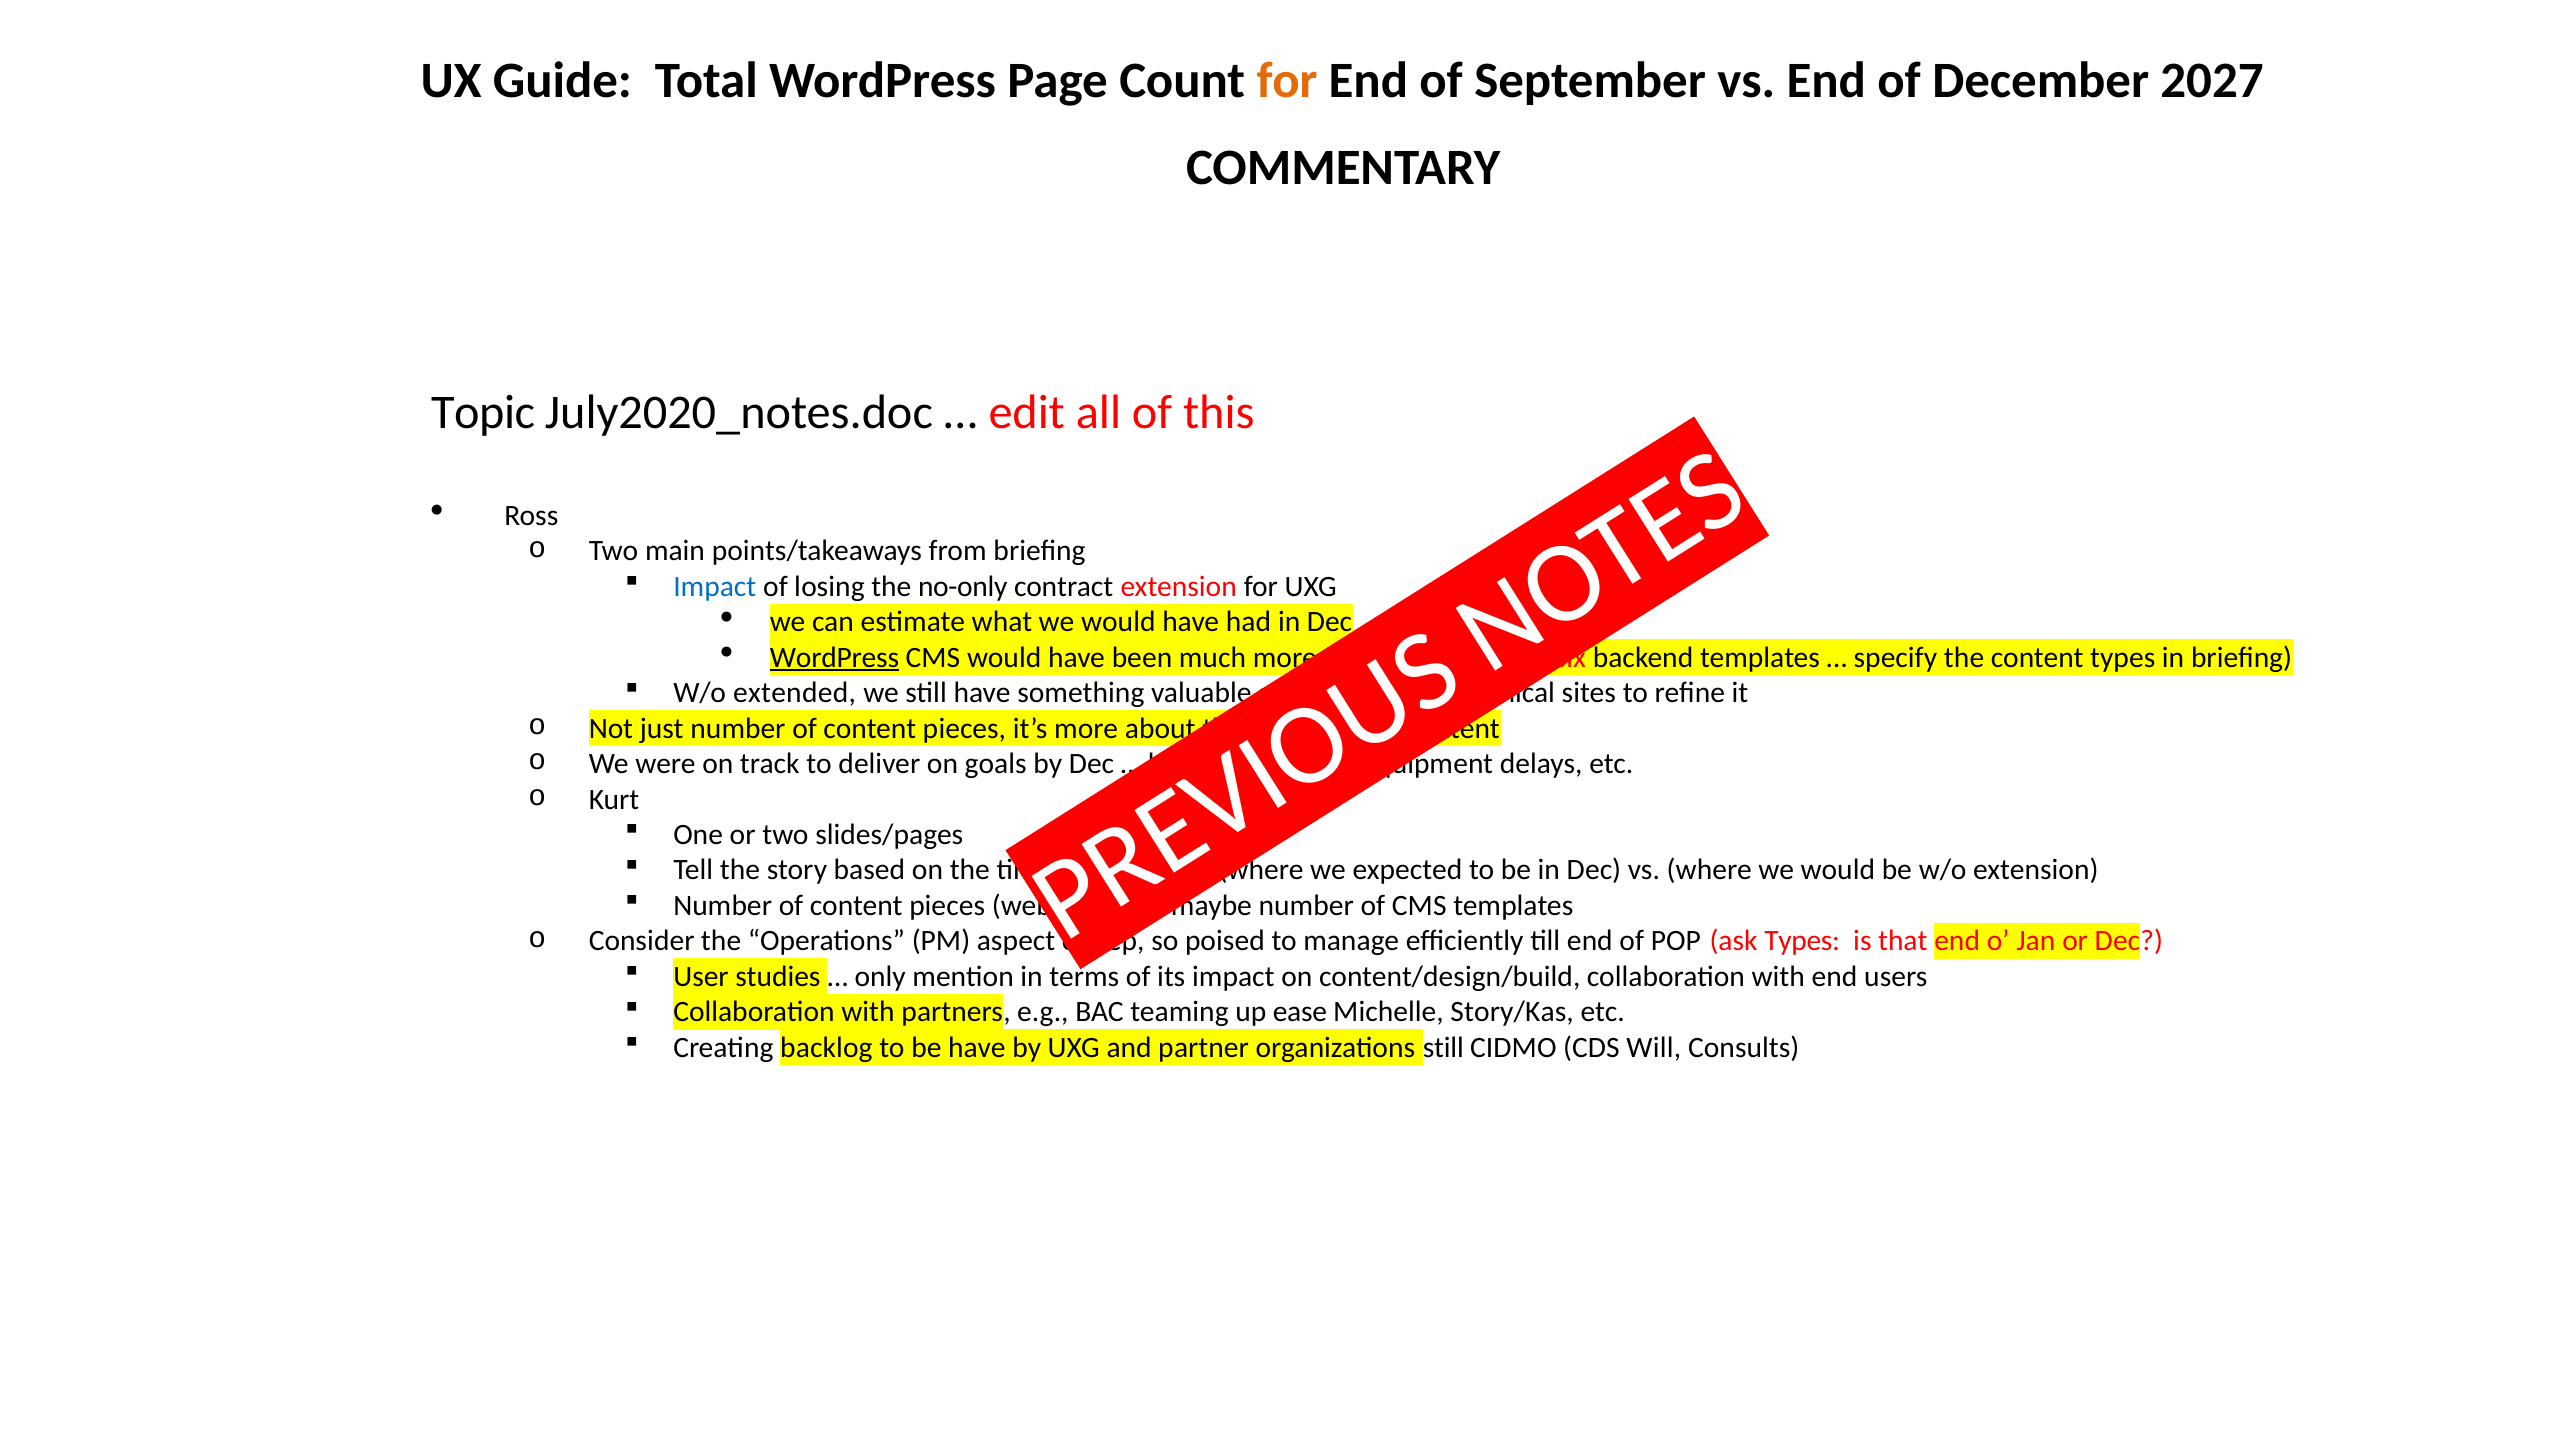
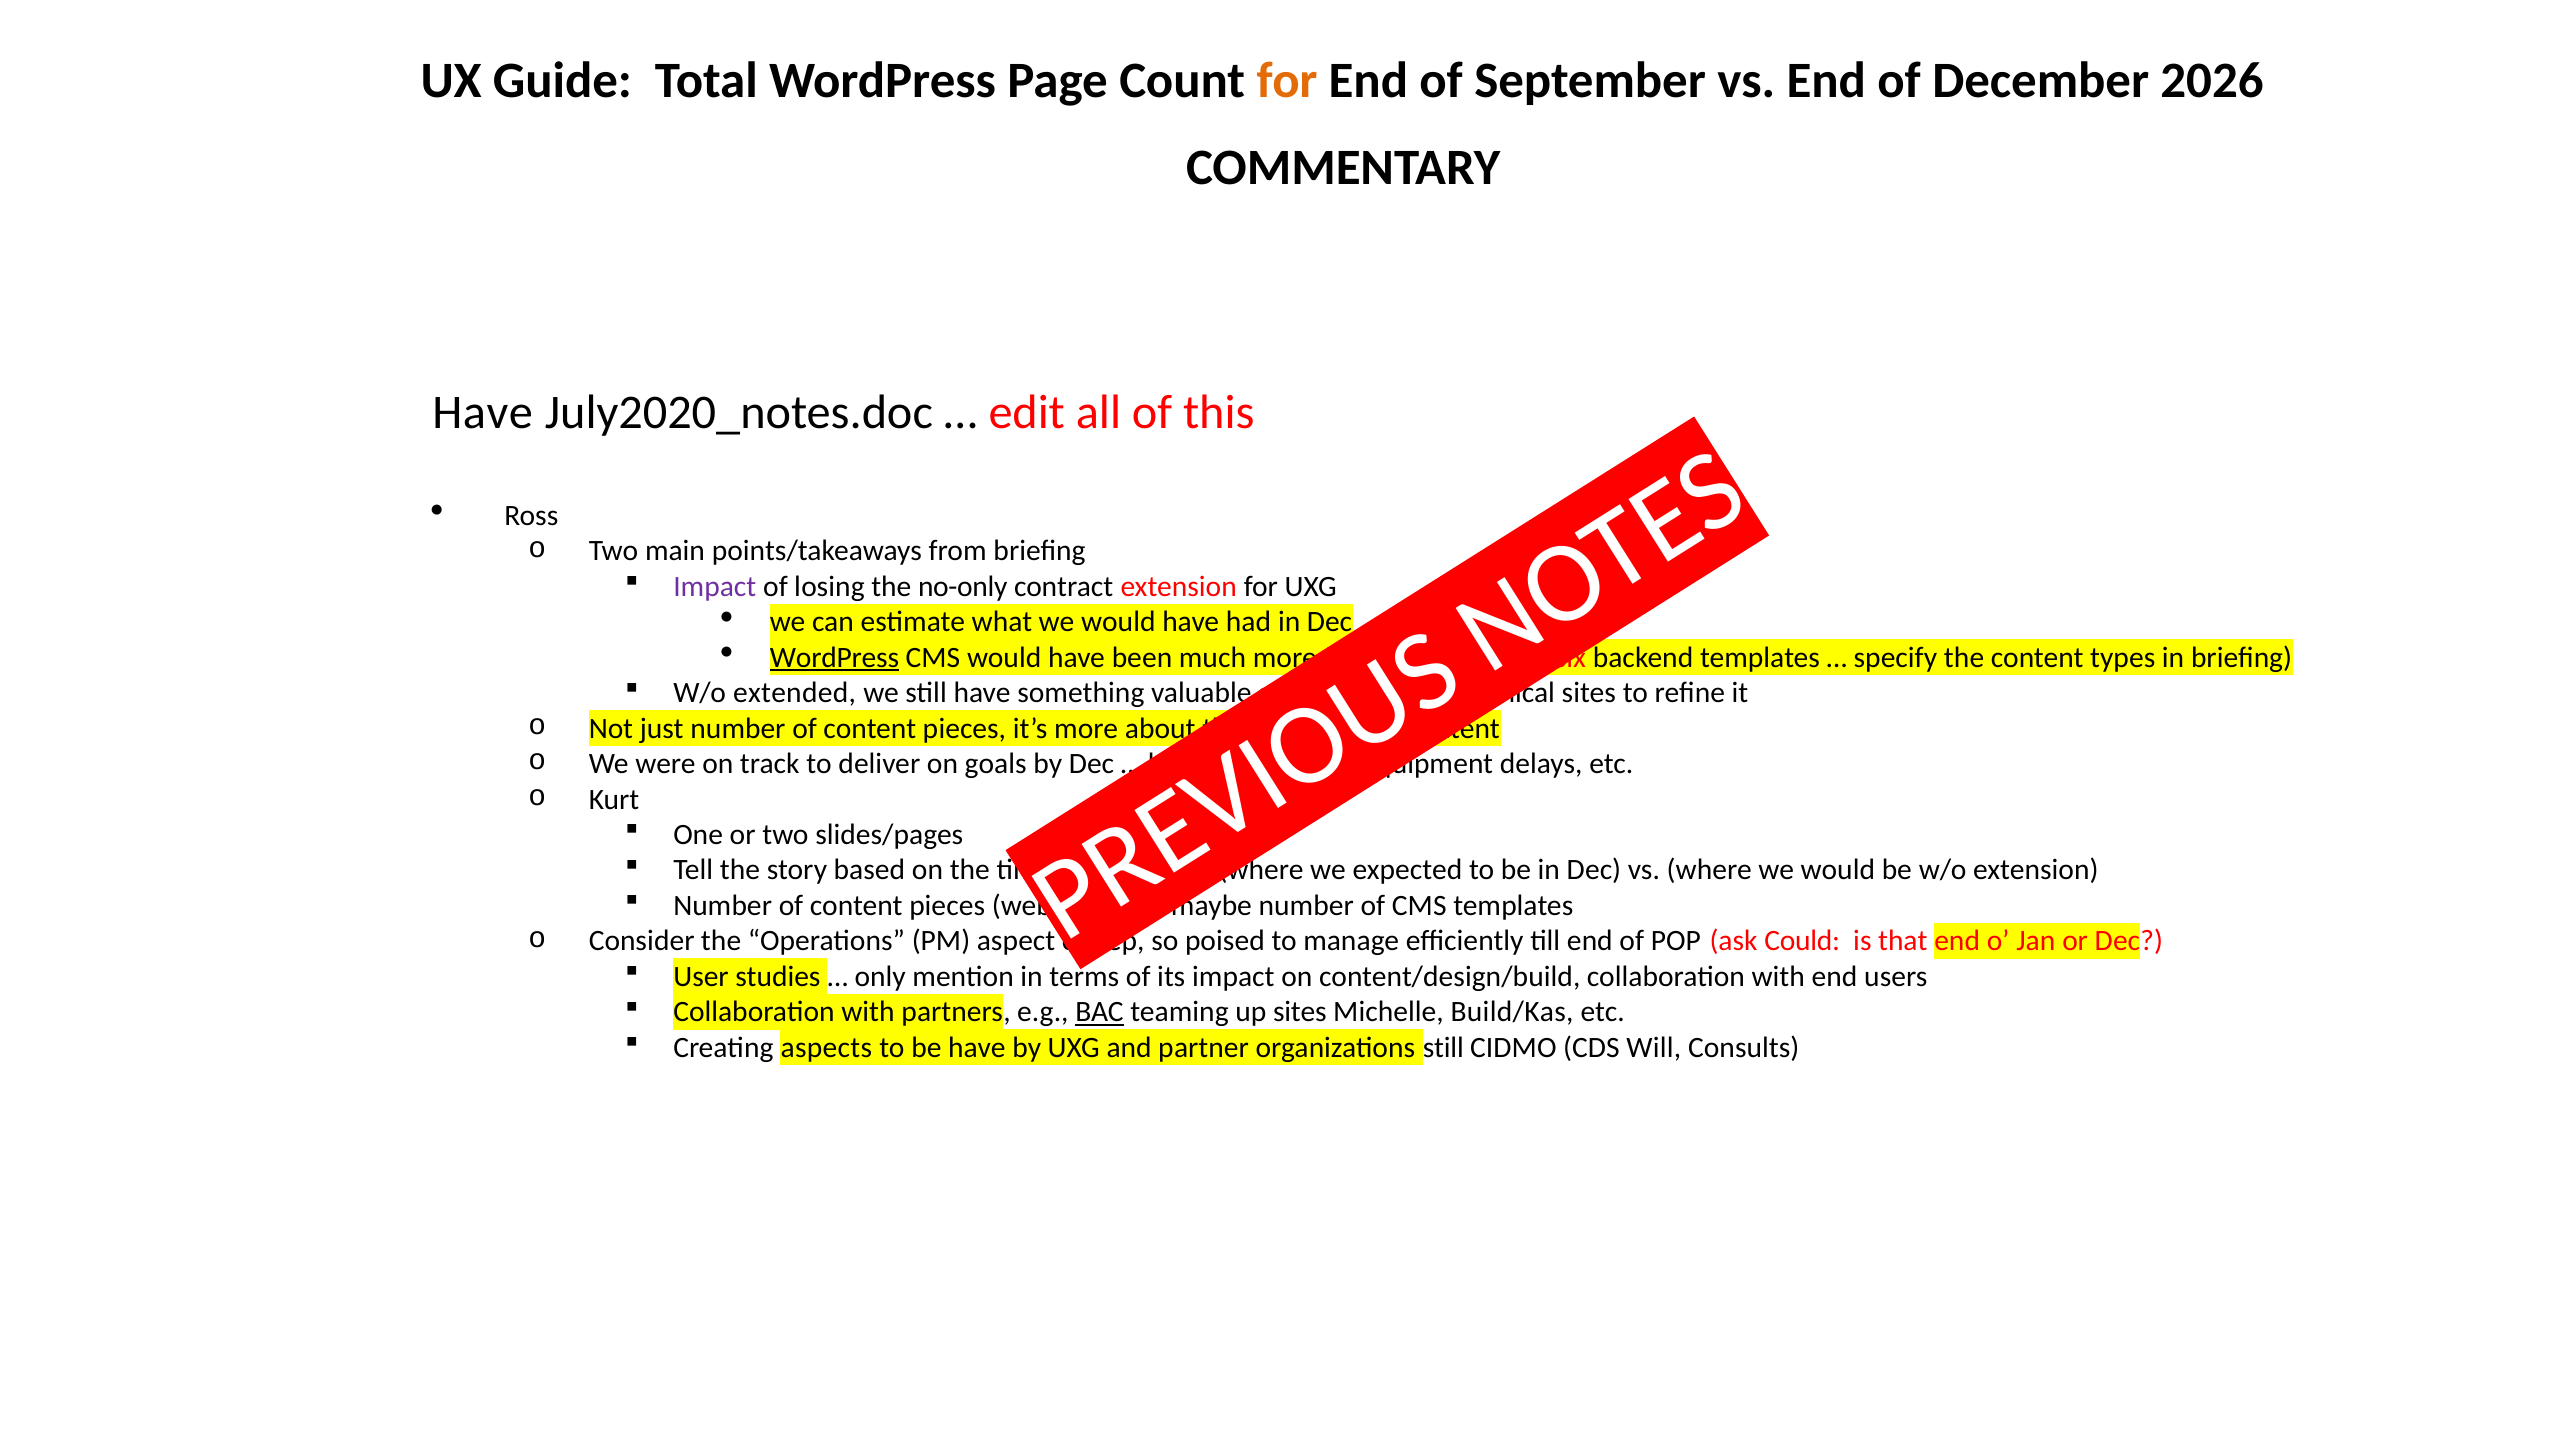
2027: 2027 -> 2026
Topic at (483, 412): Topic -> Have
Impact at (715, 587) colour: blue -> purple
Types at (1802, 941): Types -> Could
BAC underline: none -> present
up ease: ease -> sites
Story/Kas: Story/Kas -> Build/Kas
backlog: backlog -> aspects
